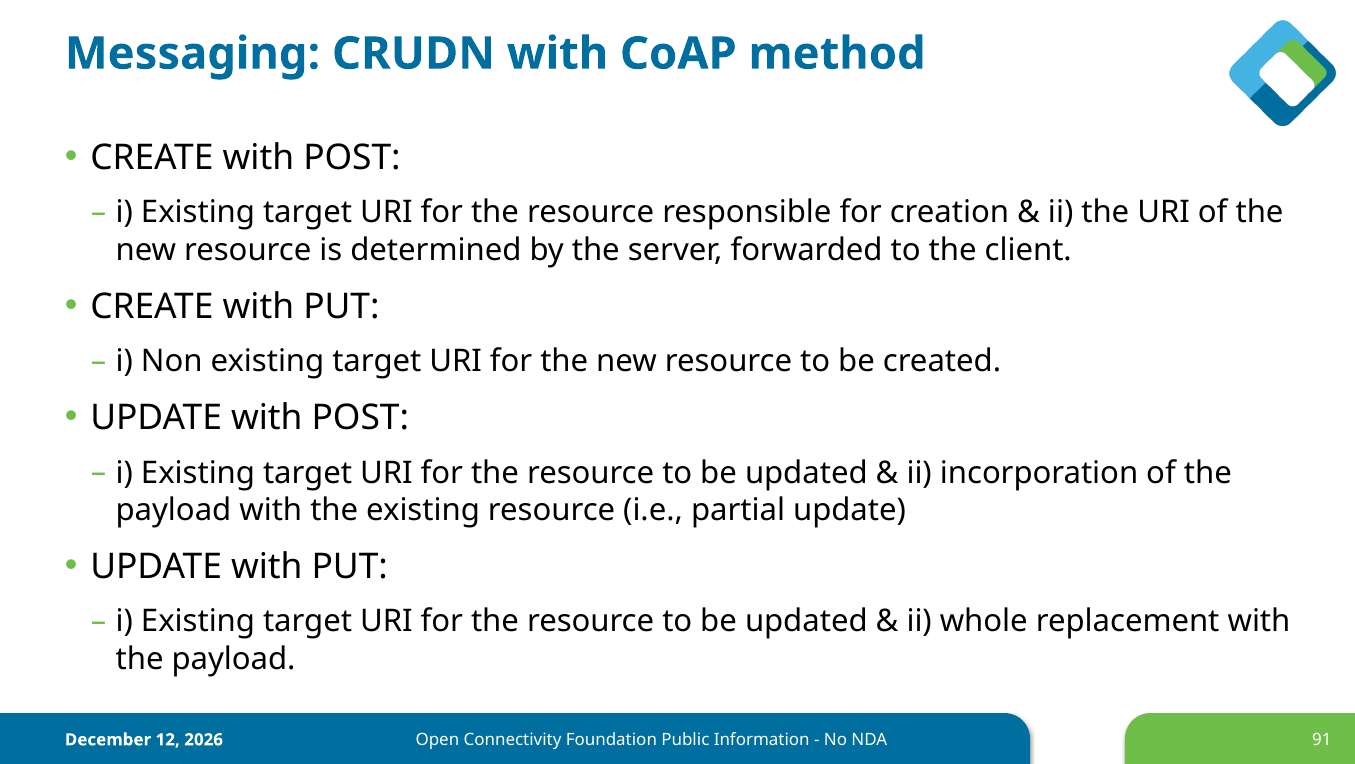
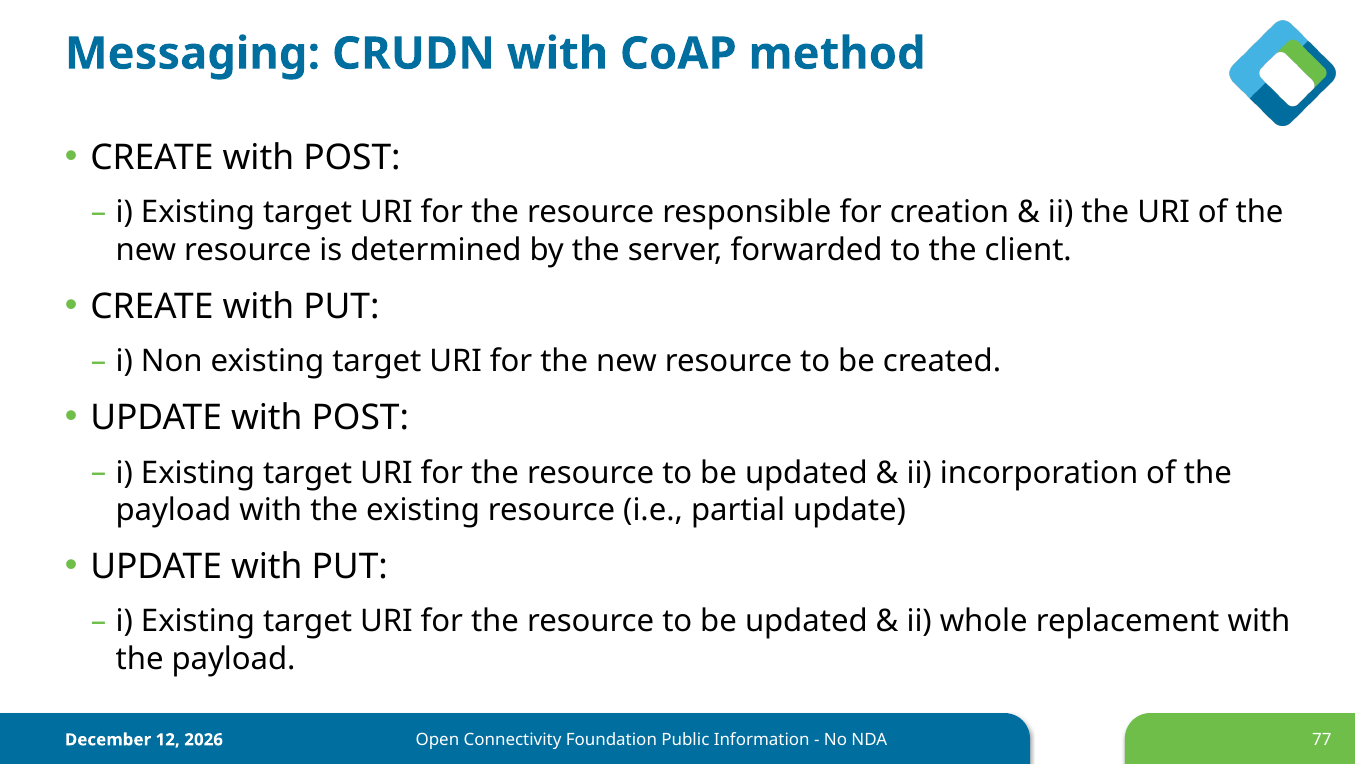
91: 91 -> 77
